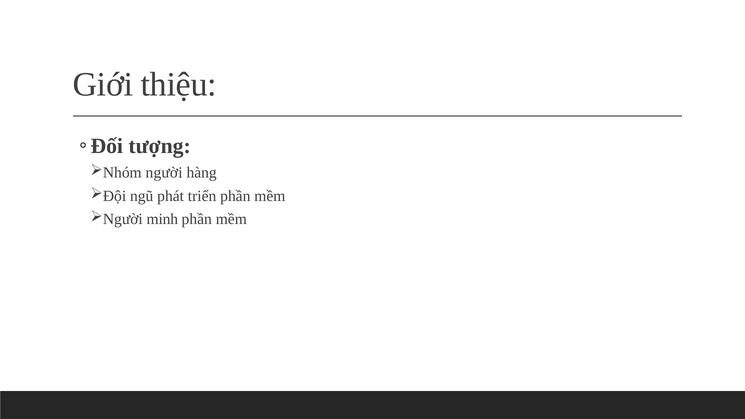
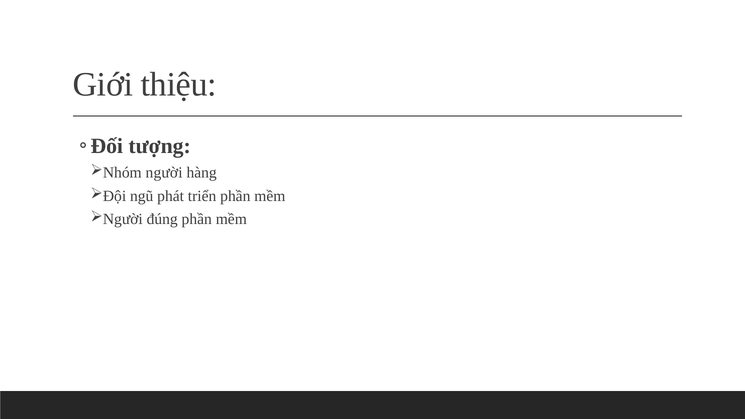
minh: minh -> đúng
